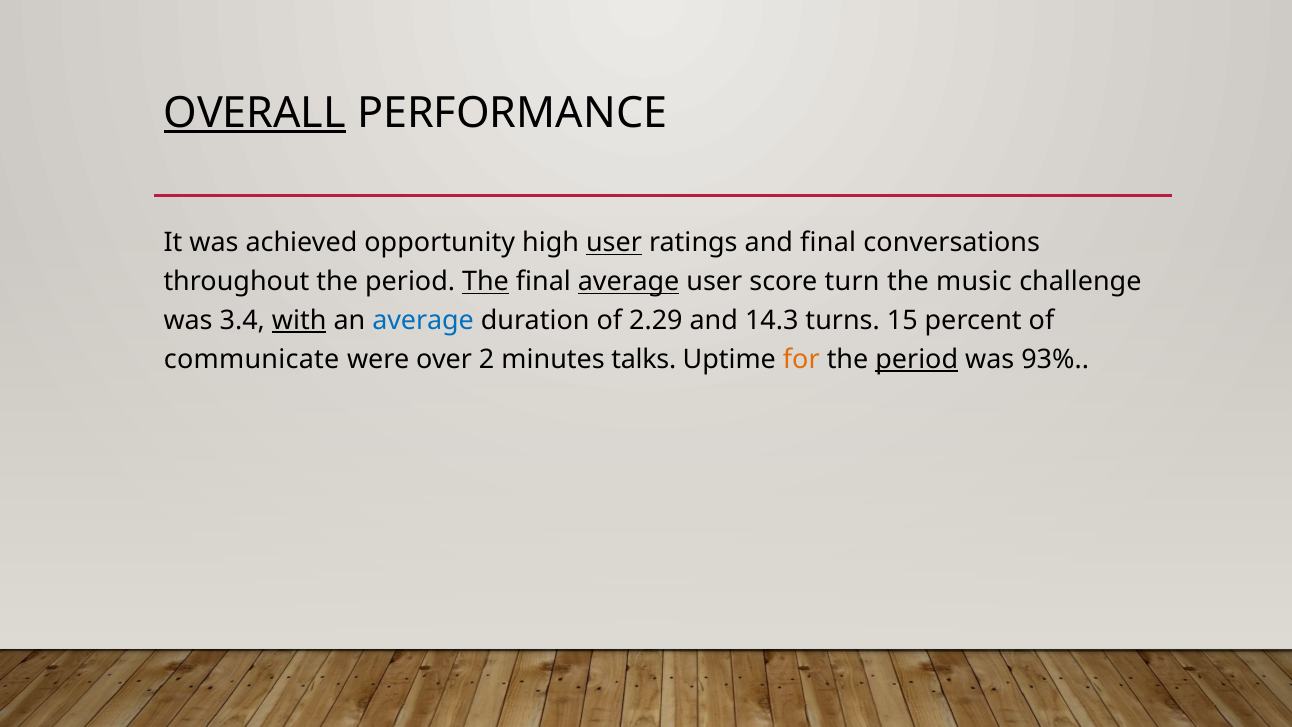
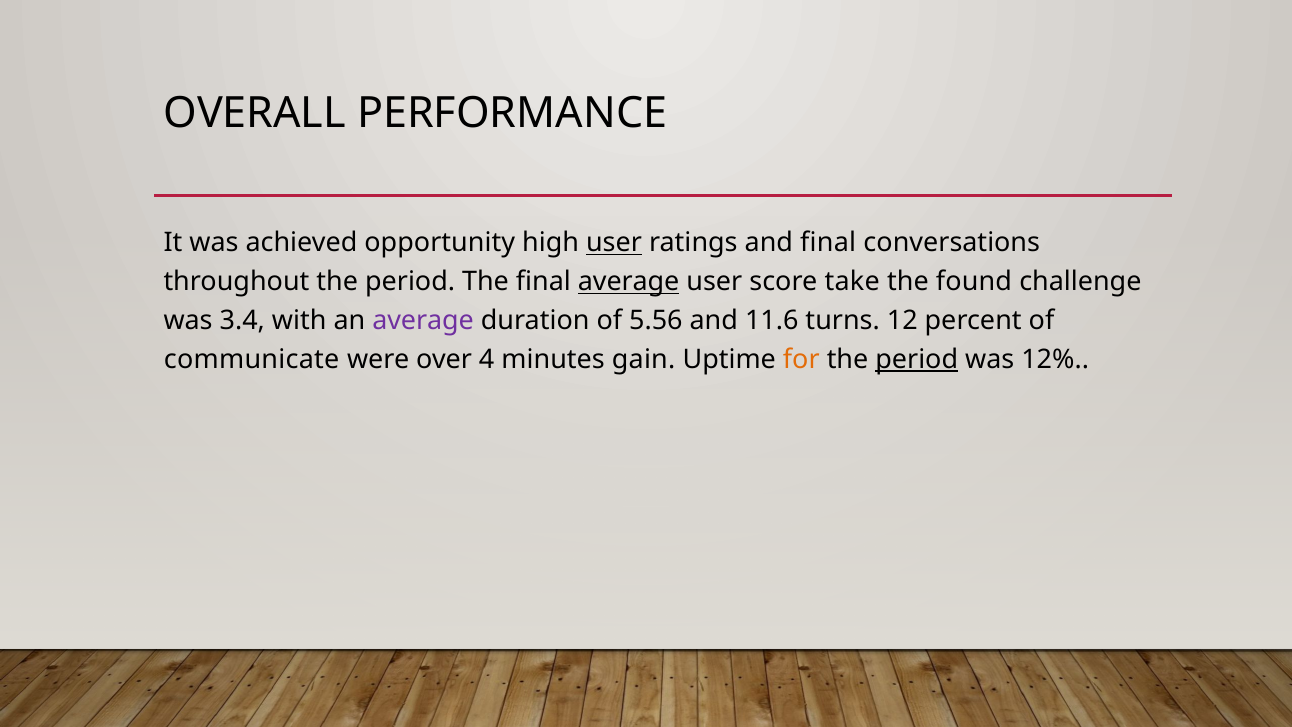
OVERALL underline: present -> none
The at (486, 282) underline: present -> none
turn: turn -> take
music: music -> found
with underline: present -> none
average at (423, 321) colour: blue -> purple
2.29: 2.29 -> 5.56
14.3: 14.3 -> 11.6
15: 15 -> 12
2: 2 -> 4
talks: talks -> gain
93%: 93% -> 12%
